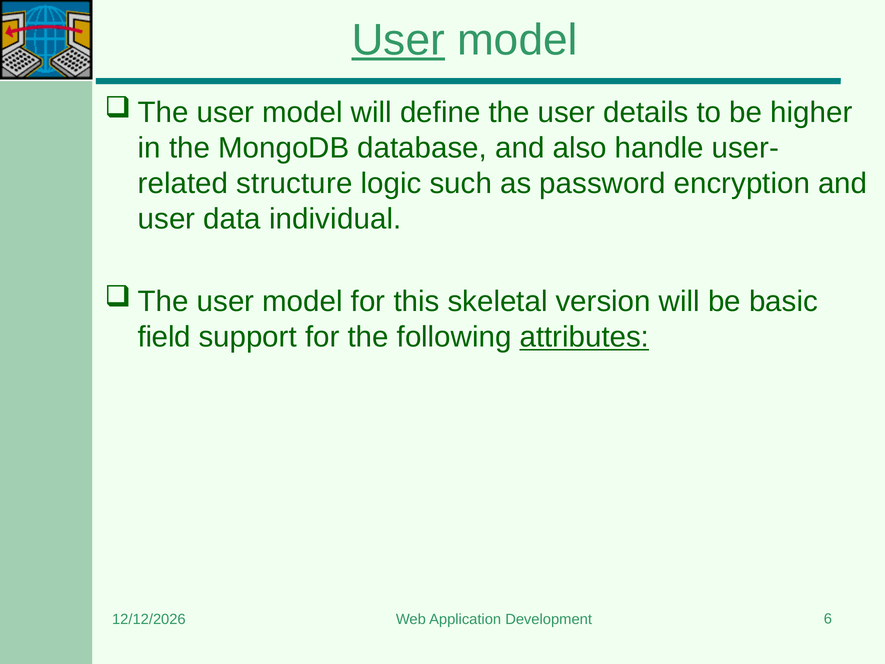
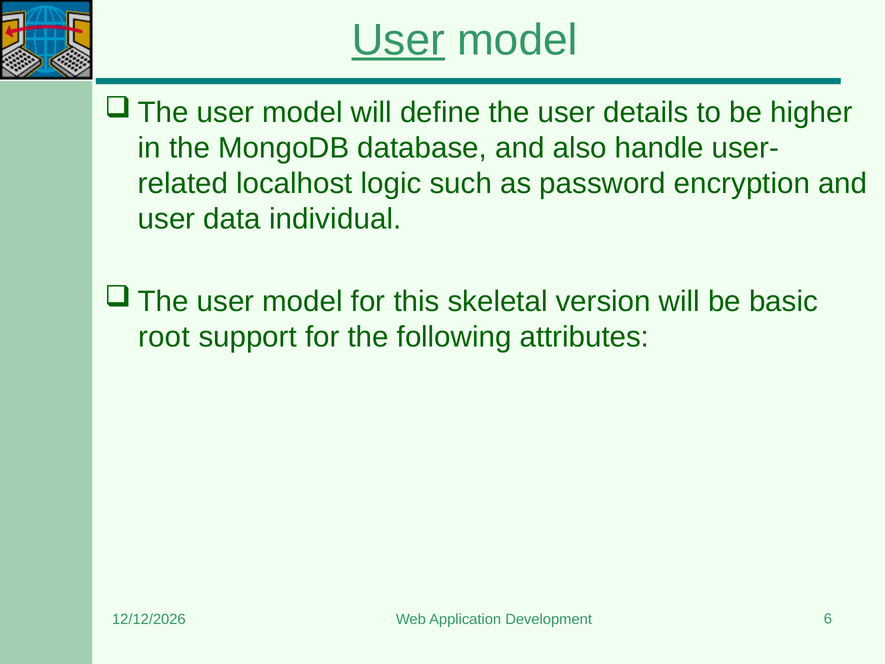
structure: structure -> localhost
field: field -> root
attributes underline: present -> none
